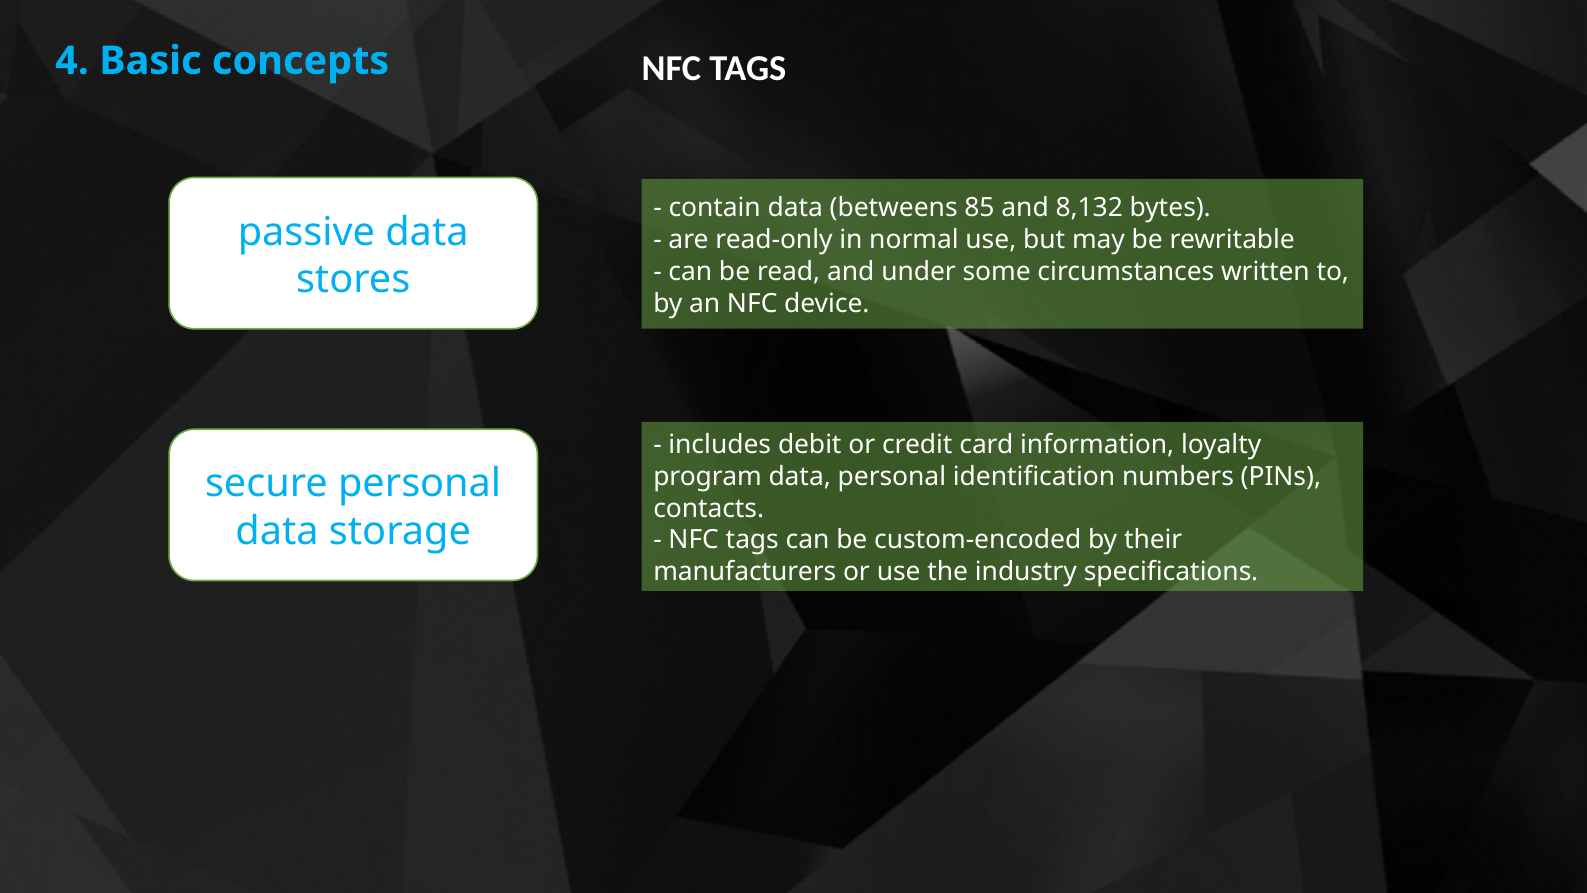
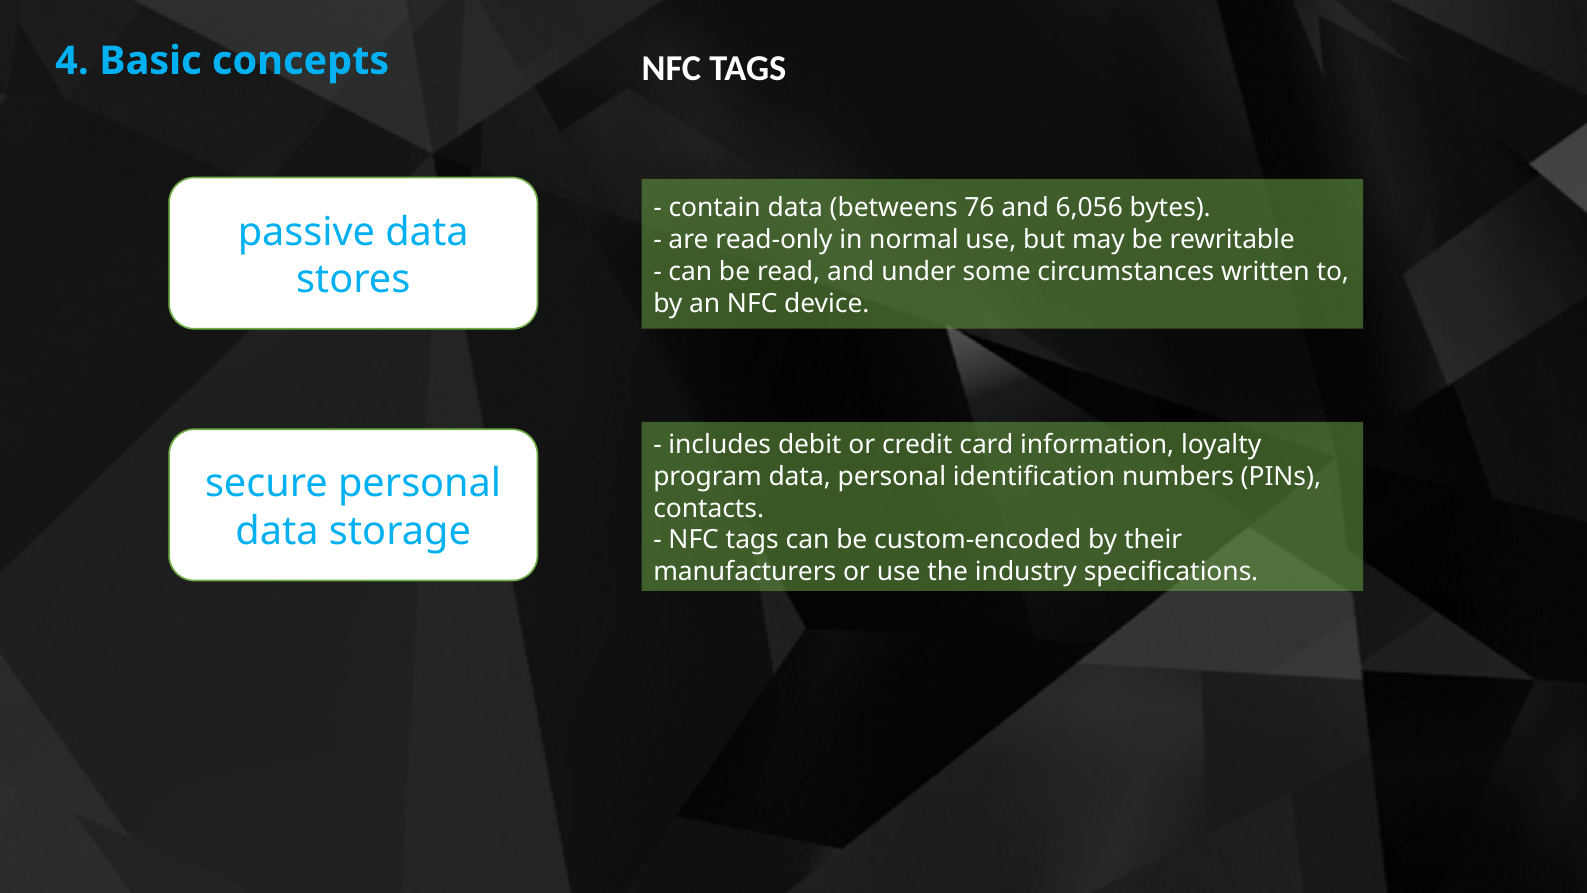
85: 85 -> 76
8,132: 8,132 -> 6,056
